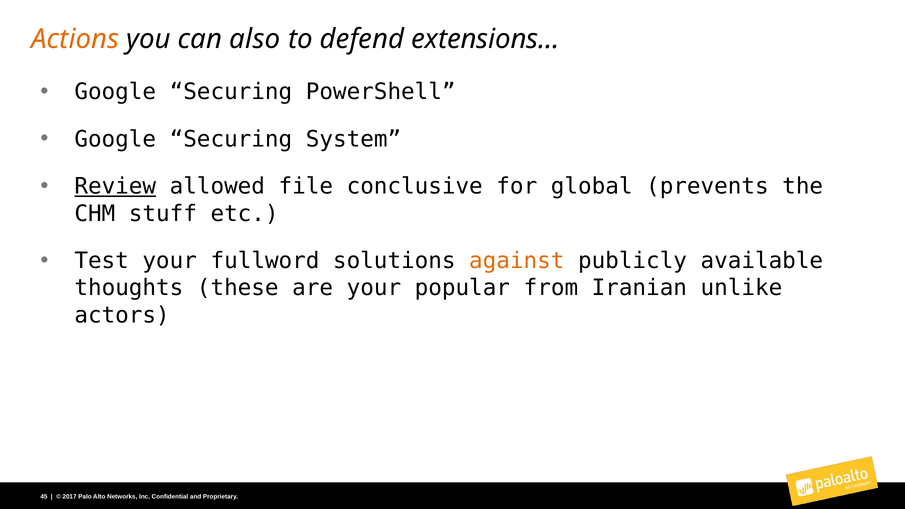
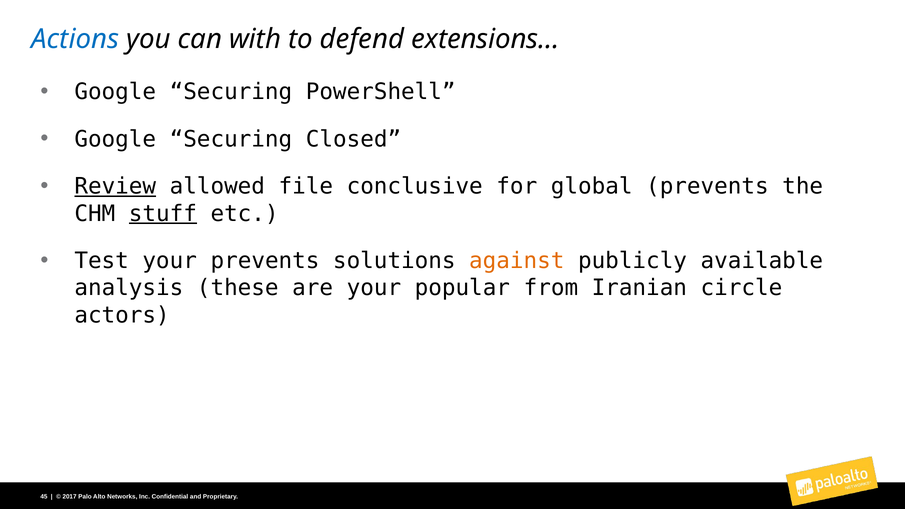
Actions colour: orange -> blue
also: also -> with
System: System -> Closed
stuff underline: none -> present
your fullword: fullword -> prevents
thoughts: thoughts -> analysis
unlike: unlike -> circle
